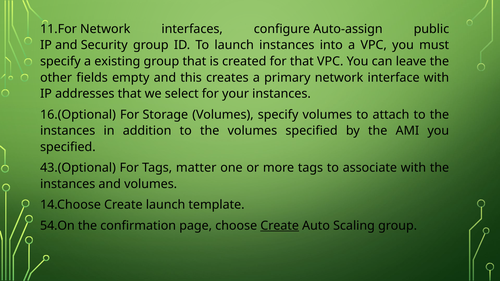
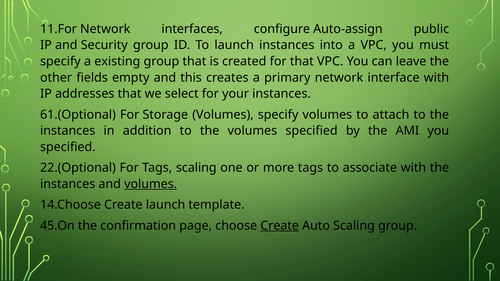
16.(Optional: 16.(Optional -> 61.(Optional
43.(Optional: 43.(Optional -> 22.(Optional
Tags matter: matter -> scaling
volumes at (151, 184) underline: none -> present
54.On: 54.On -> 45.On
